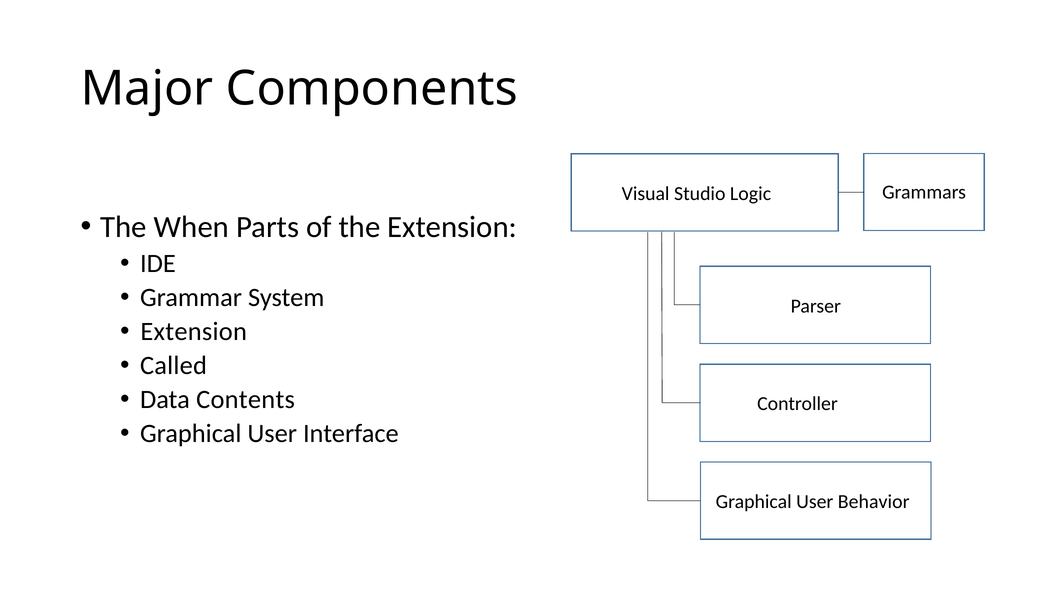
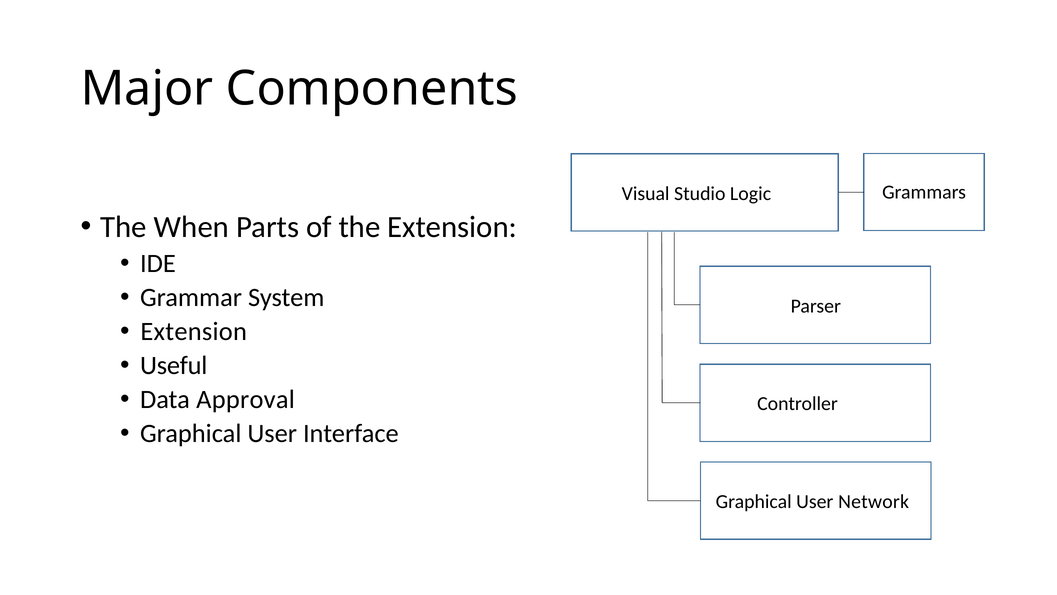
Called: Called -> Useful
Contents: Contents -> Approval
Behavior: Behavior -> Network
